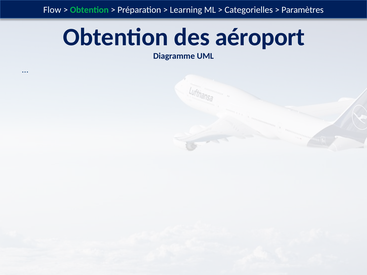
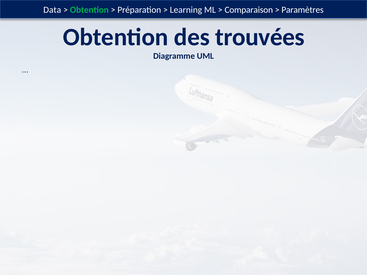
Flow: Flow -> Data
Categorielles: Categorielles -> Comparaison
aéroport: aéroport -> trouvées
